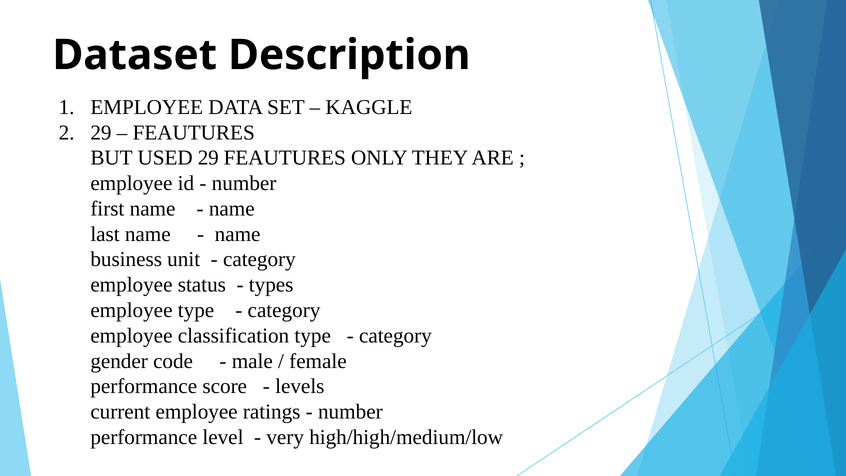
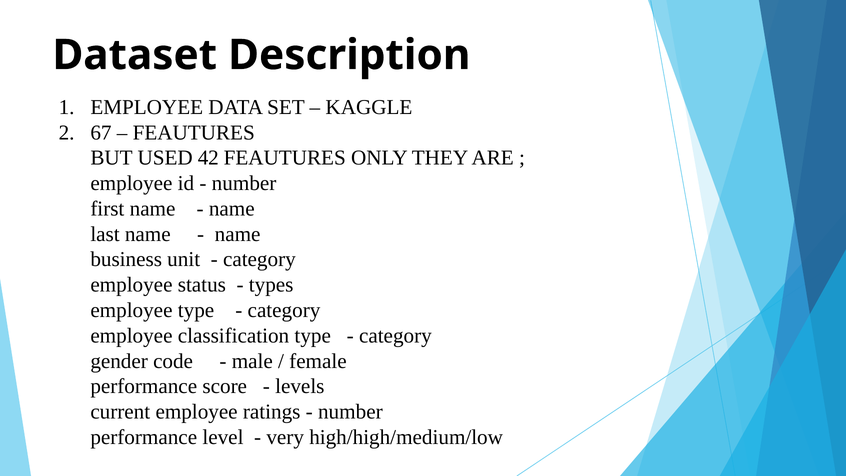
29 at (101, 133): 29 -> 67
USED 29: 29 -> 42
